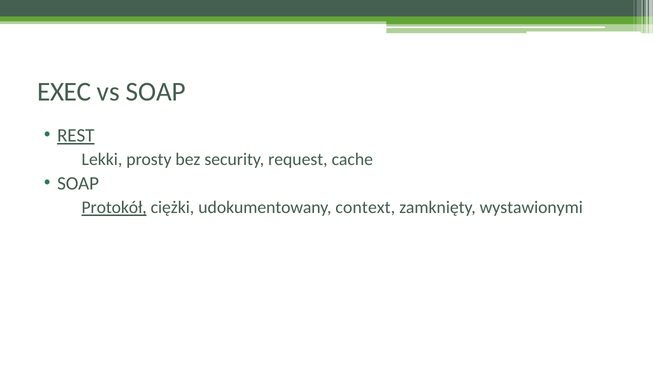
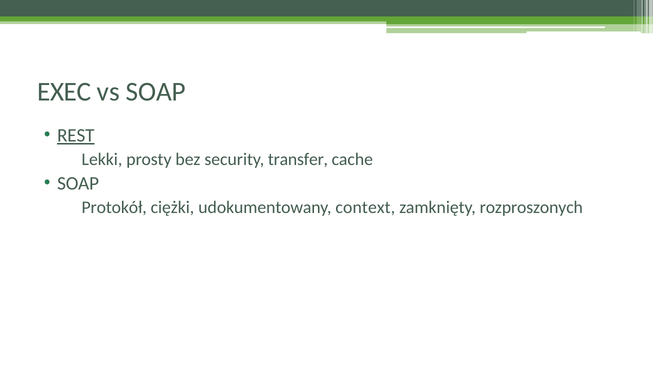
request: request -> transfer
Protokół underline: present -> none
wystawionymi: wystawionymi -> rozproszonych
